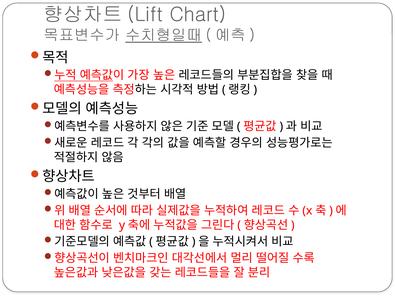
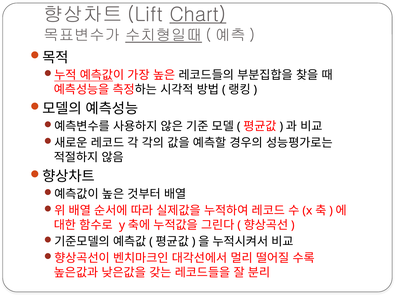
Chart underline: none -> present
